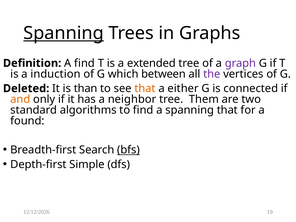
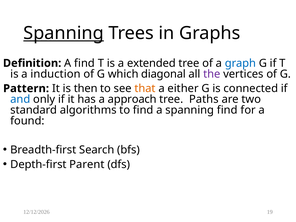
graph colour: purple -> blue
between: between -> diagonal
Deleted: Deleted -> Pattern
than: than -> then
and colour: orange -> blue
neighbor: neighbor -> approach
Them: Them -> Paths
spanning that: that -> find
bfs underline: present -> none
Simple: Simple -> Parent
